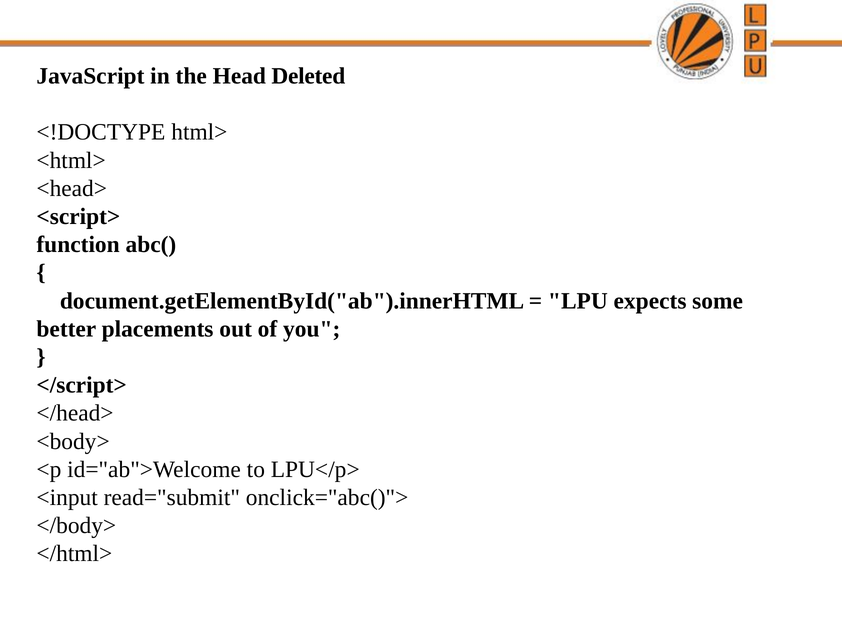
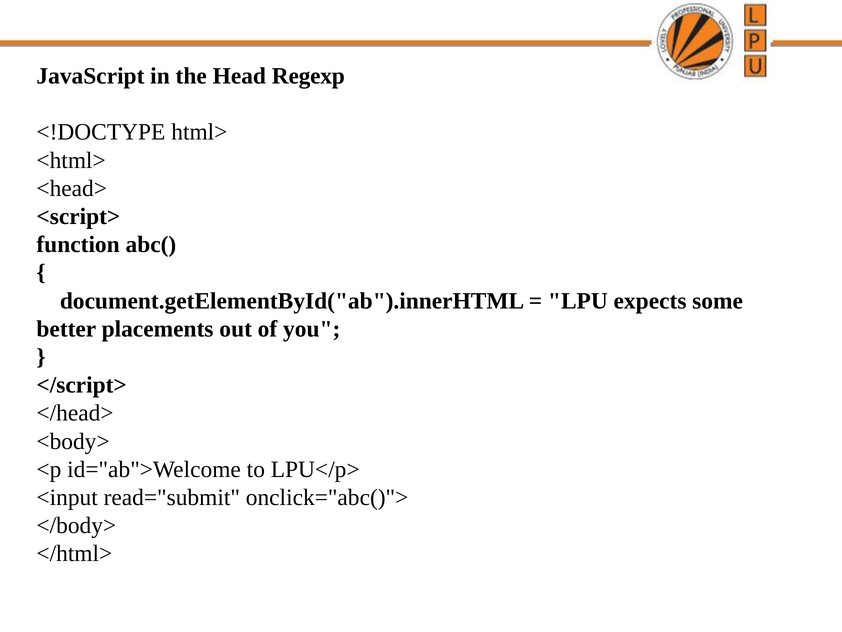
Deleted: Deleted -> Regexp
